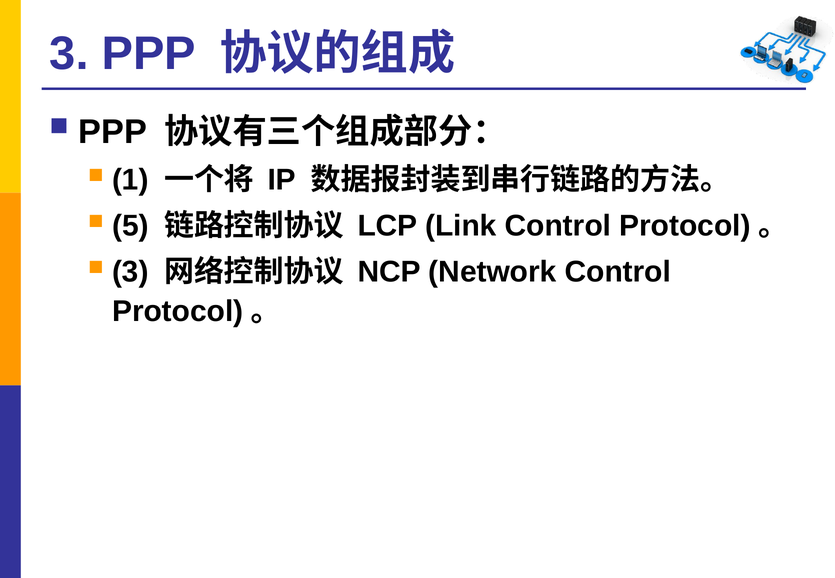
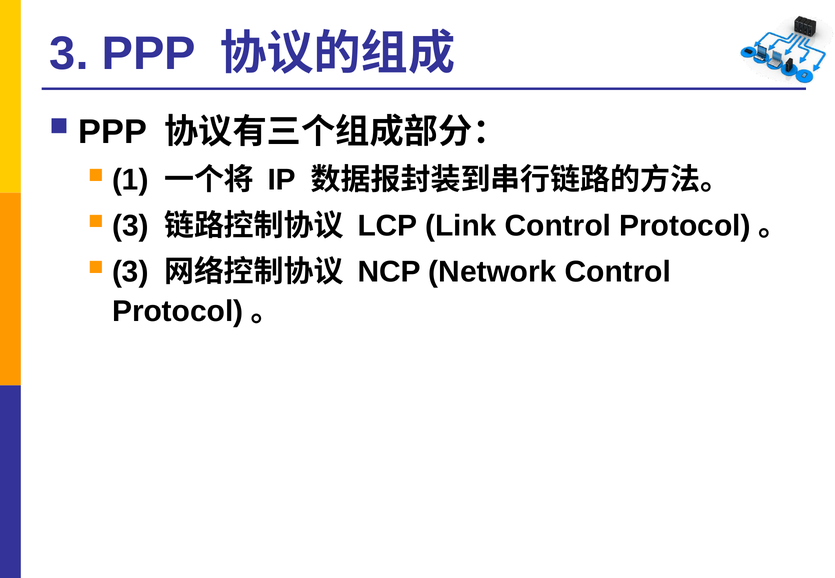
5 at (130, 226): 5 -> 3
